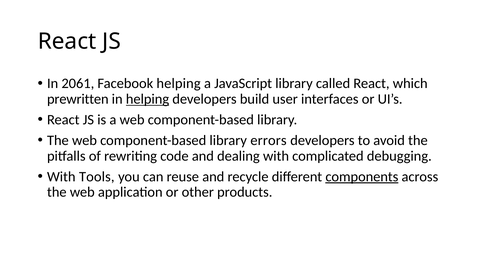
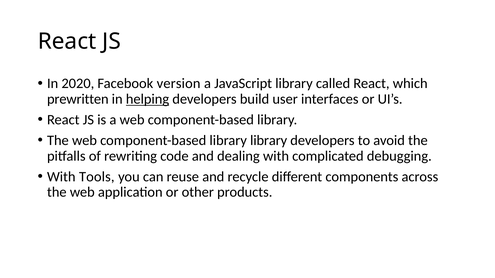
2061: 2061 -> 2020
Facebook helping: helping -> version
library errors: errors -> library
components underline: present -> none
